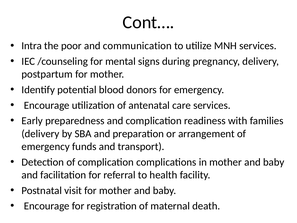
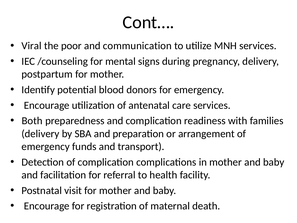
Intra: Intra -> Viral
Early: Early -> Both
